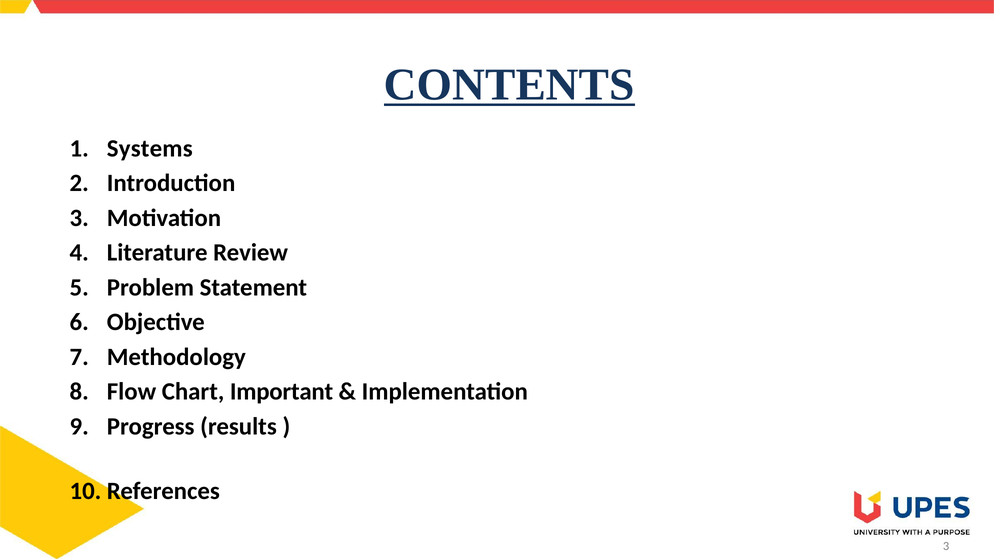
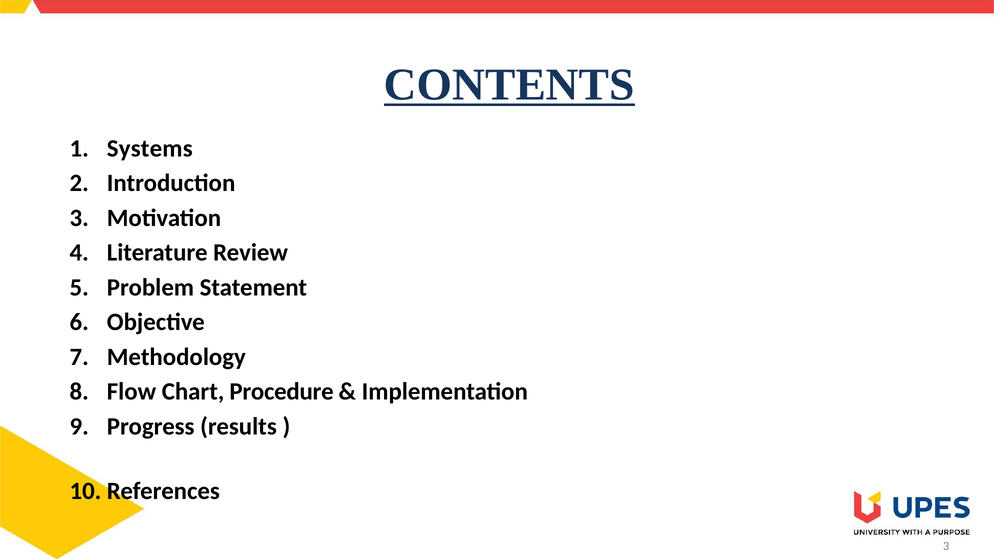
Important: Important -> Procedure
